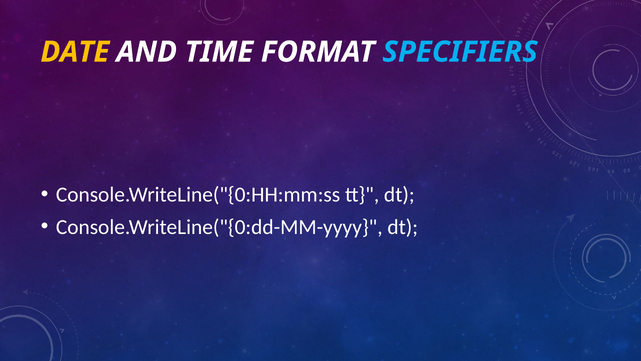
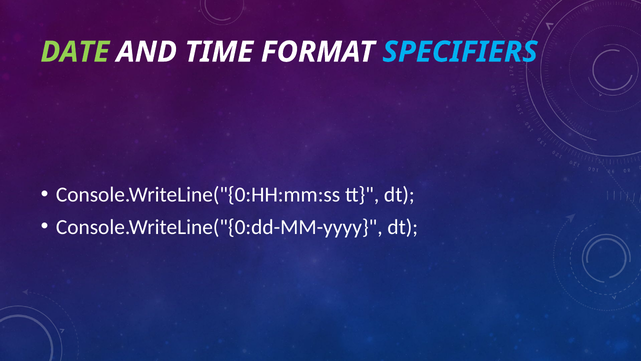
DATE colour: yellow -> light green
